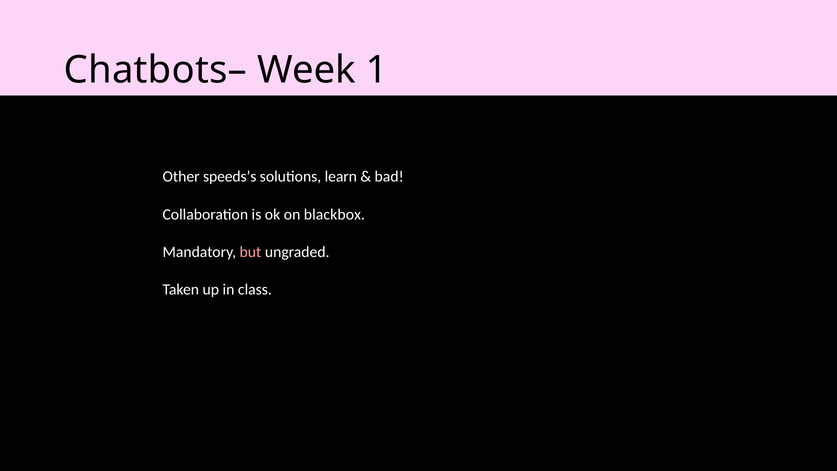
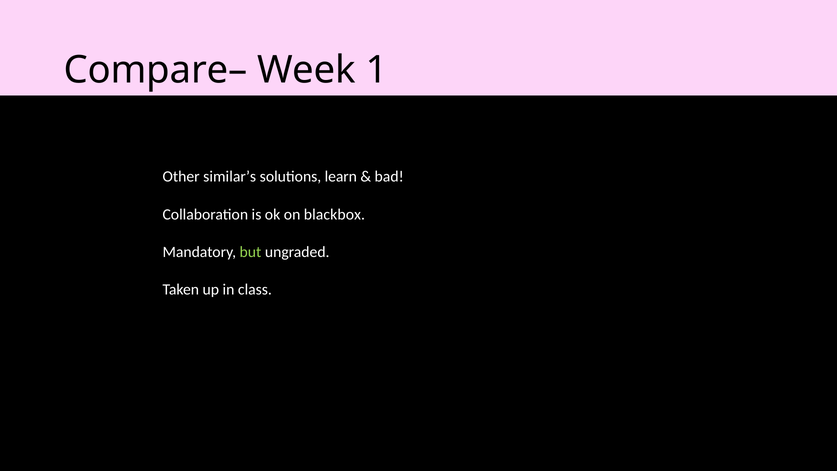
Chatbots–: Chatbots– -> Compare–
speeds’s: speeds’s -> similar’s
but colour: pink -> light green
